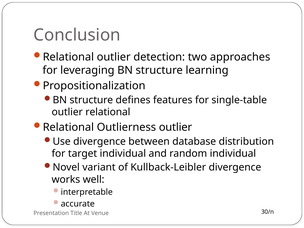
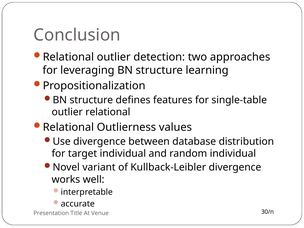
Outlierness outlier: outlier -> values
